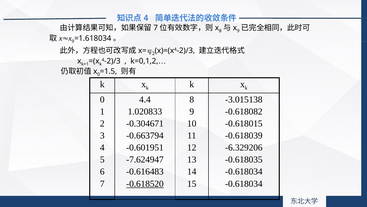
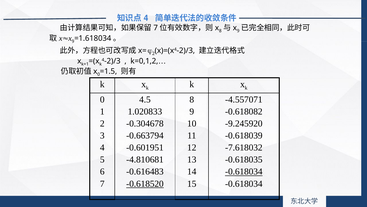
4.4: 4.4 -> 4.5
-3.015138: -3.015138 -> -4.557071
-0.304671: -0.304671 -> -0.304678
-0.618015: -0.618015 -> -9.245920
-6.329206: -6.329206 -> -7.618032
-7.624947: -7.624947 -> -4.810681
-0.618034 at (244, 171) underline: none -> present
